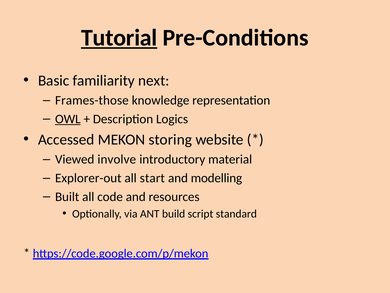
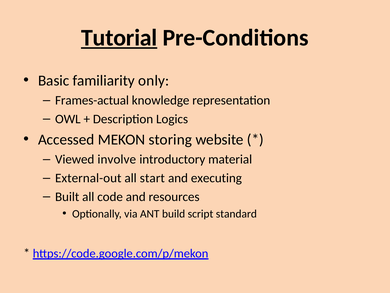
next: next -> only
Frames-those: Frames-those -> Frames-actual
OWL underline: present -> none
Explorer-out: Explorer-out -> External-out
modelling: modelling -> executing
